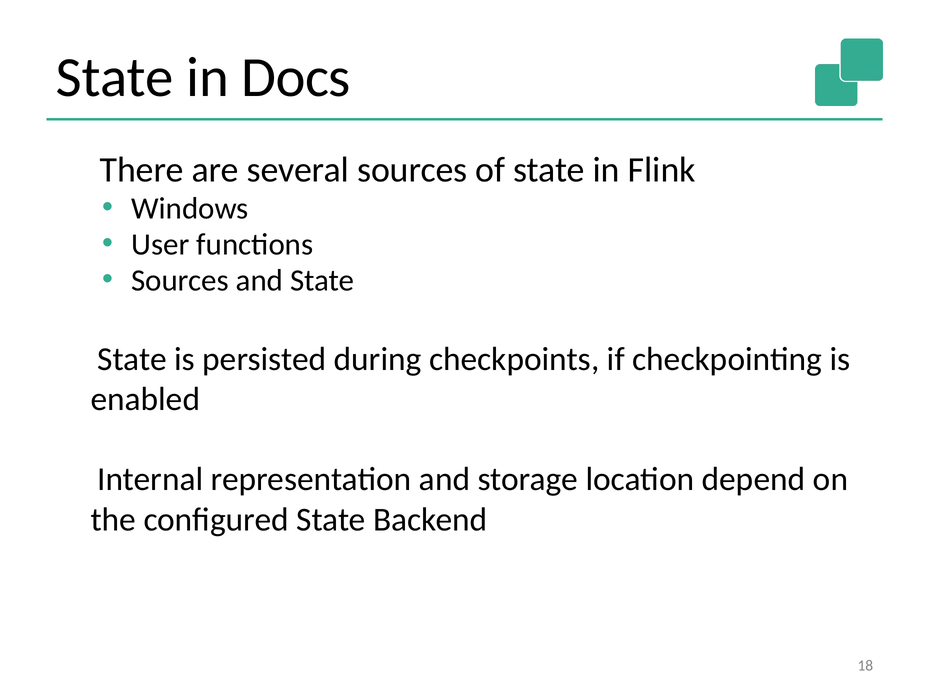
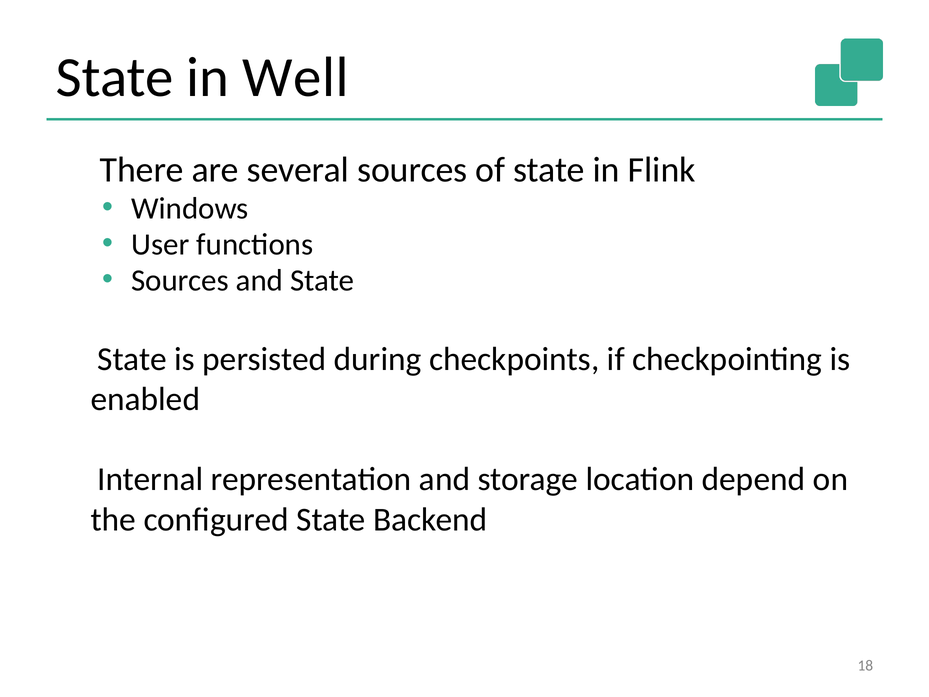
Docs: Docs -> Well
